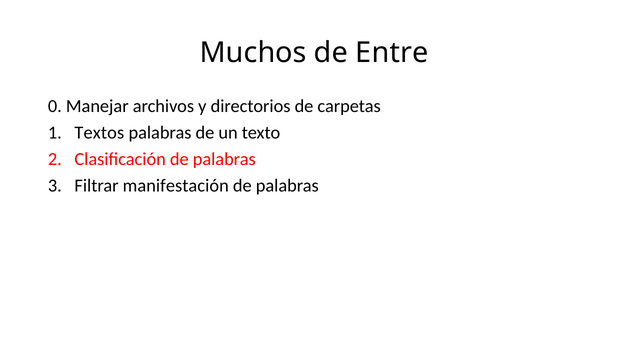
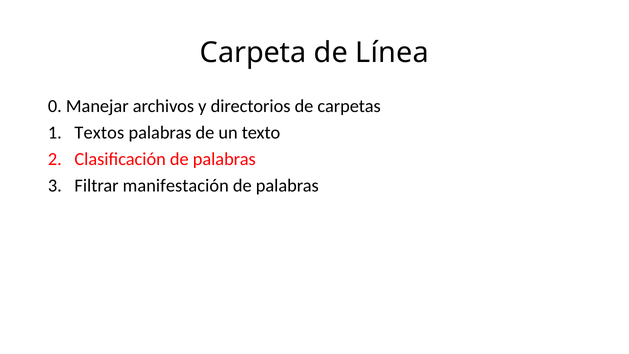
Muchos: Muchos -> Carpeta
Entre: Entre -> Línea
